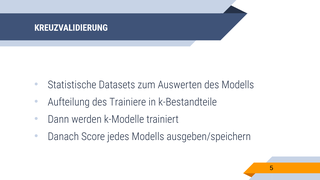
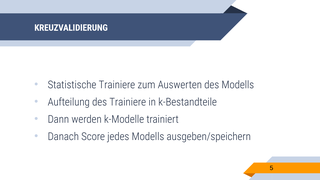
Statistische Datasets: Datasets -> Trainiere
